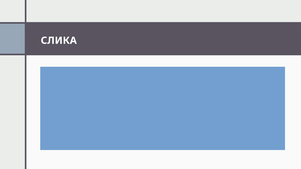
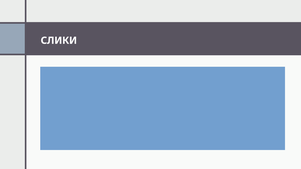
СЛИКА: СЛИКА -> СЛИКИ
